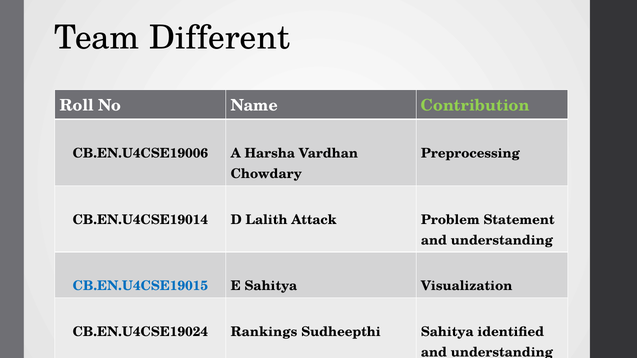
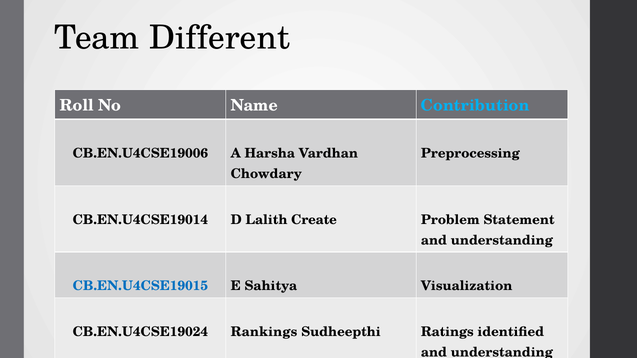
Contribution colour: light green -> light blue
Attack: Attack -> Create
Sudheepthi Sahitya: Sahitya -> Ratings
